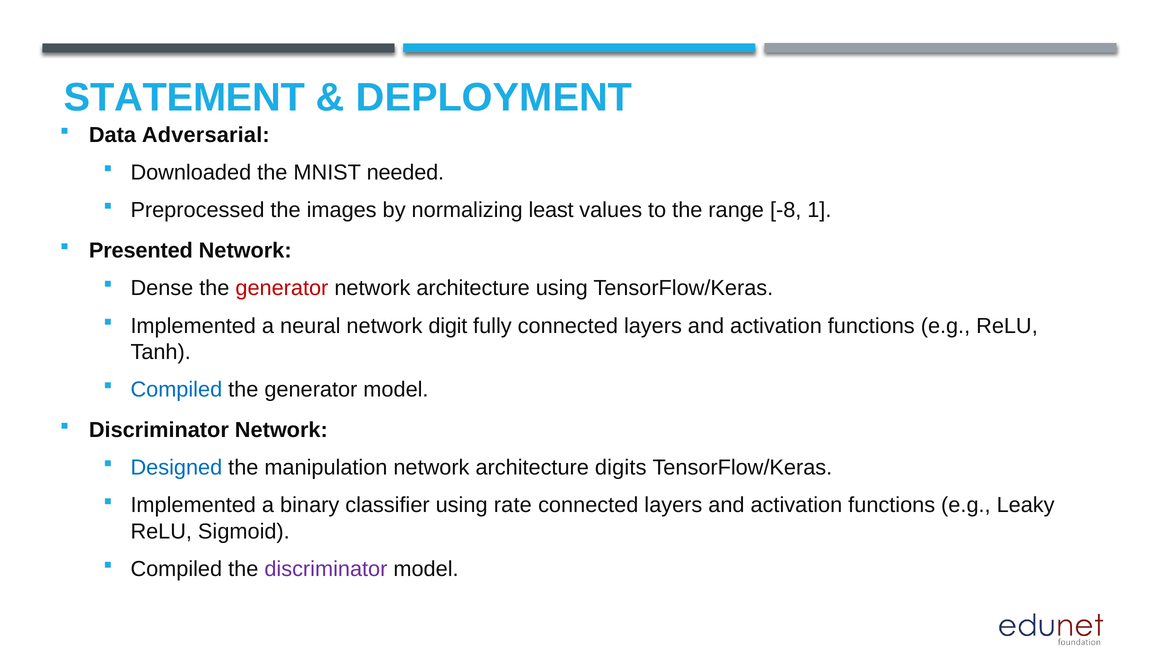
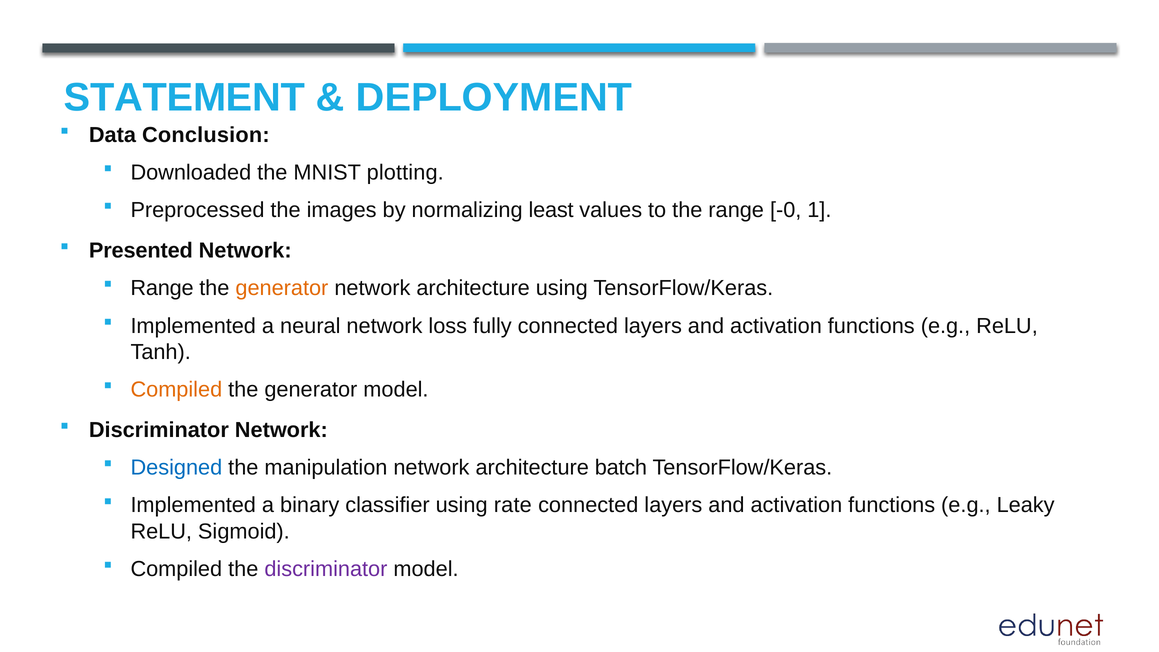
Adversarial: Adversarial -> Conclusion
needed: needed -> plotting
-8: -8 -> -0
Dense at (162, 288): Dense -> Range
generator at (282, 288) colour: red -> orange
digit: digit -> loss
Compiled at (176, 390) colour: blue -> orange
digits: digits -> batch
